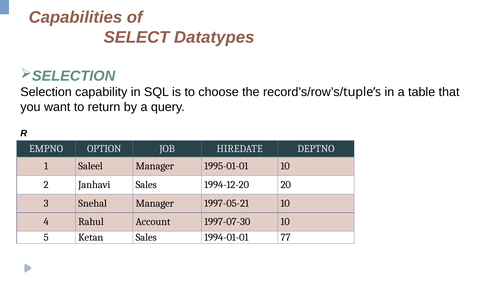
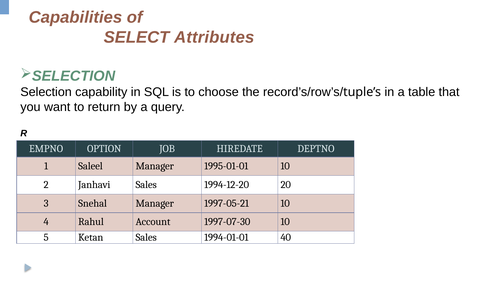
Datatypes: Datatypes -> Attributes
77: 77 -> 40
